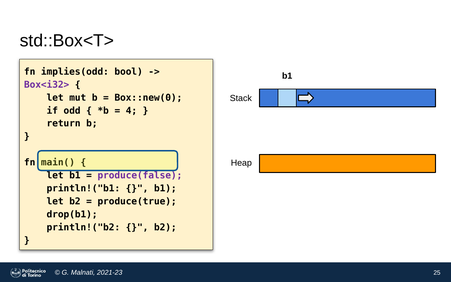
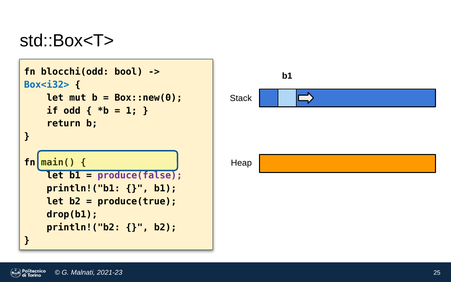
implies(odd: implies(odd -> blocchi(odd
Box<i32> colour: purple -> blue
4: 4 -> 1
